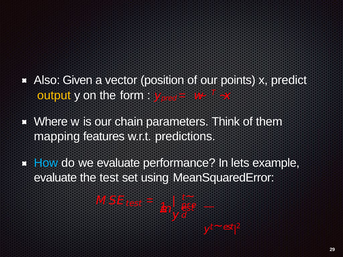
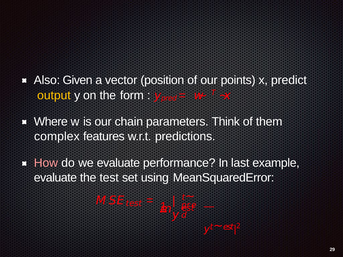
mapping: mapping -> complex
How colour: light blue -> pink
lets: lets -> last
